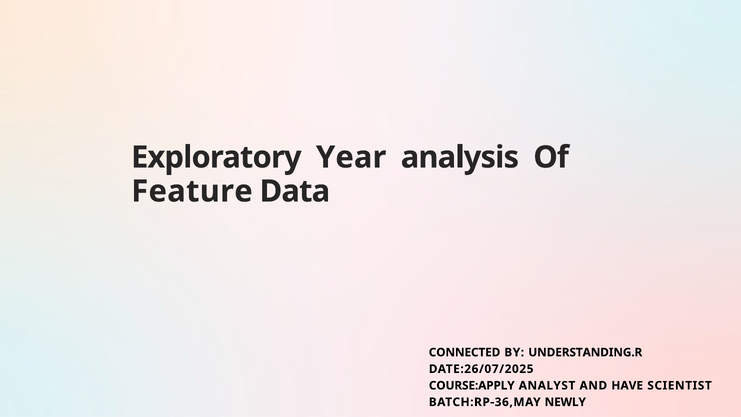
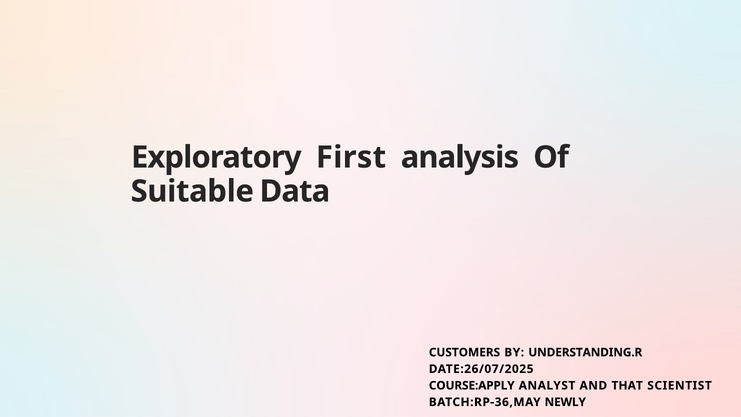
Year: Year -> First
Feature: Feature -> Suitable
CONNECTED: CONNECTED -> CUSTOMERS
HAVE: HAVE -> THAT
